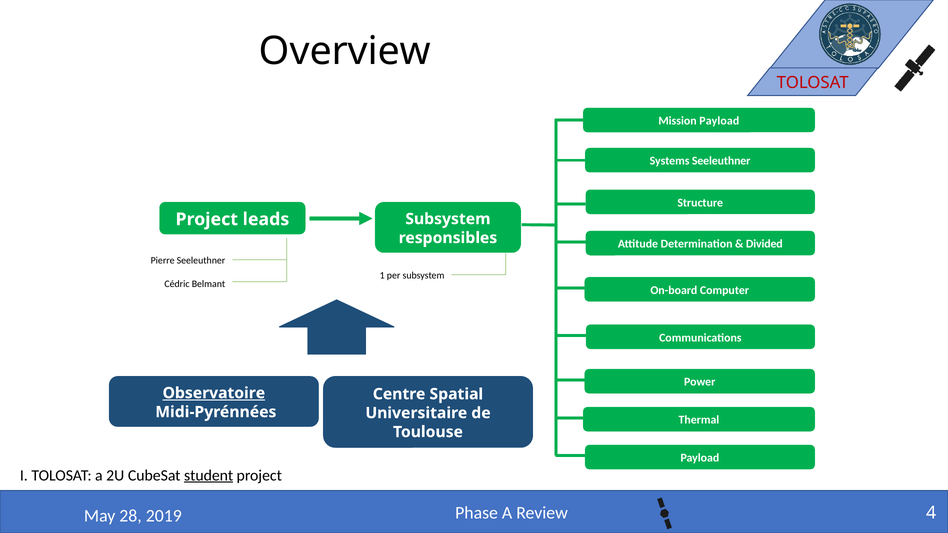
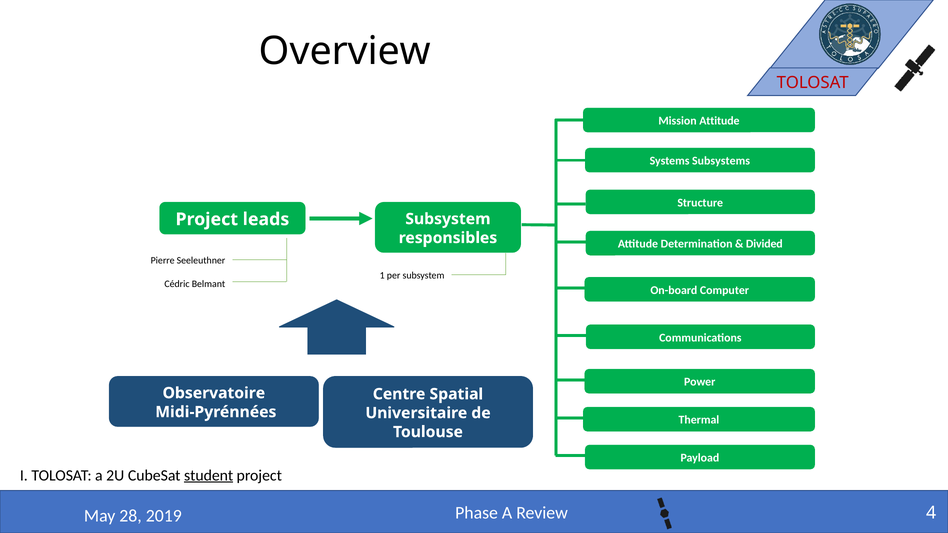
Mission Payload: Payload -> Attitude
Systems Seeleuthner: Seeleuthner -> Subsystems
Observatoire underline: present -> none
